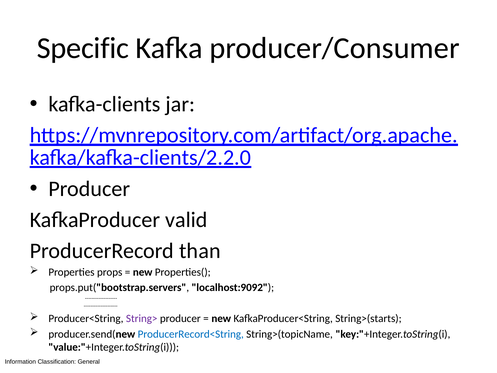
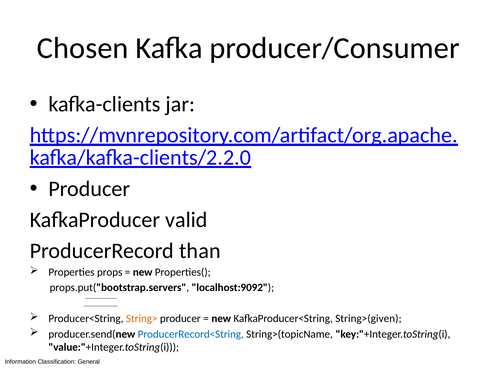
Specific: Specific -> Chosen
String> colour: purple -> orange
String>(starts: String>(starts -> String>(given
